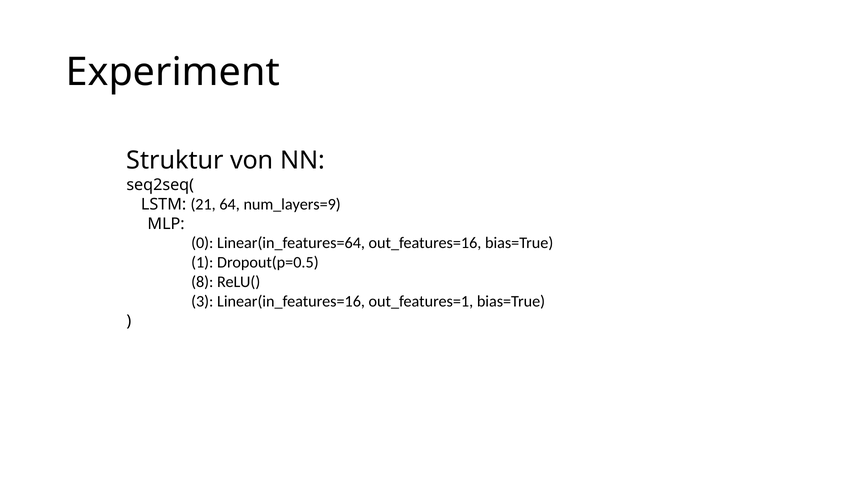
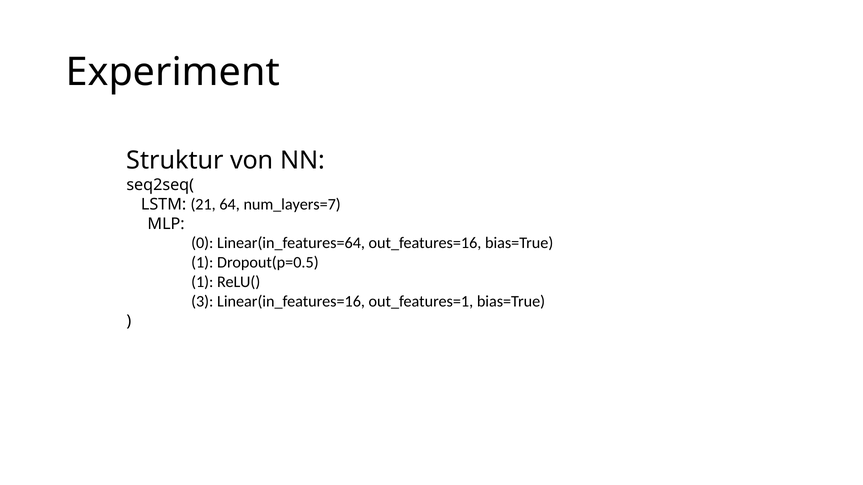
num_layers=9: num_layers=9 -> num_layers=7
8 at (202, 282): 8 -> 1
